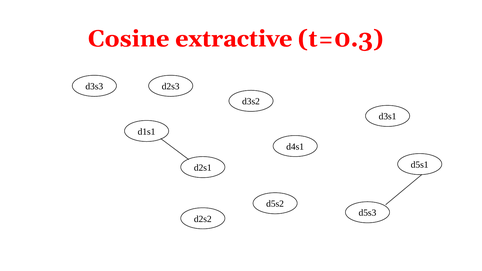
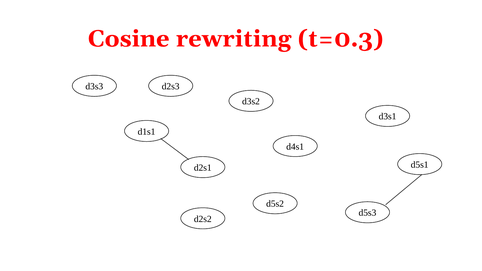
extractive: extractive -> rewriting
